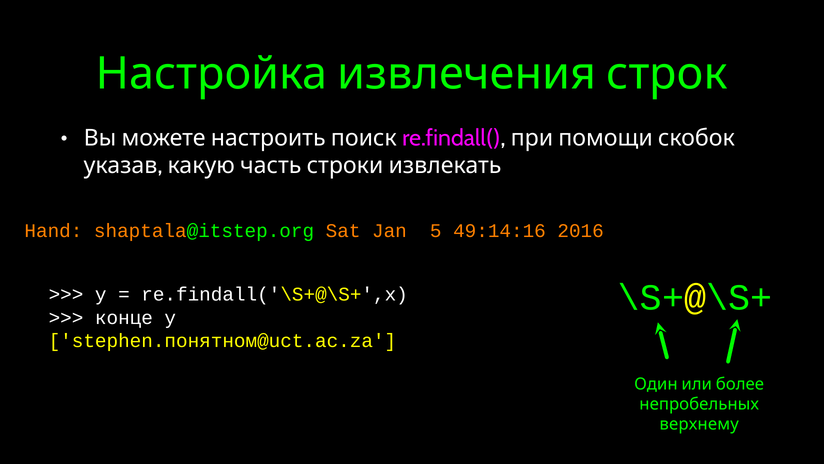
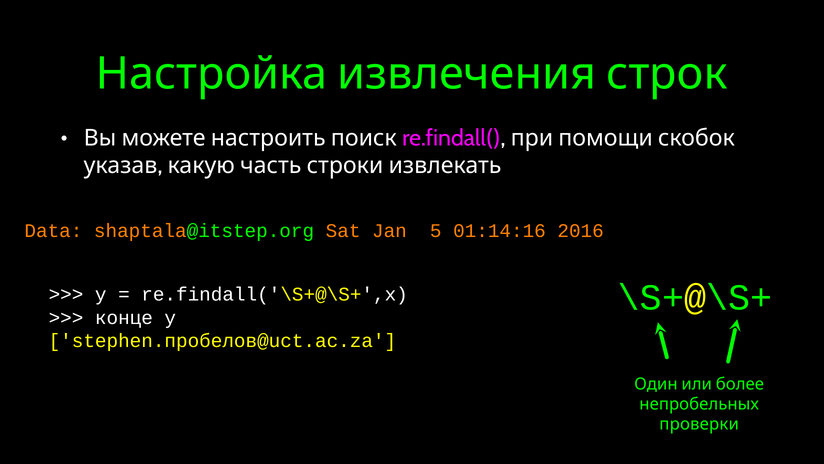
Hand: Hand -> Data
49:14:16: 49:14:16 -> 01:14:16
stephen.понятном@uct.ac.za: stephen.понятном@uct.ac.za -> stephen.пробелов@uct.ac.za
верхнему: верхнему -> проверки
